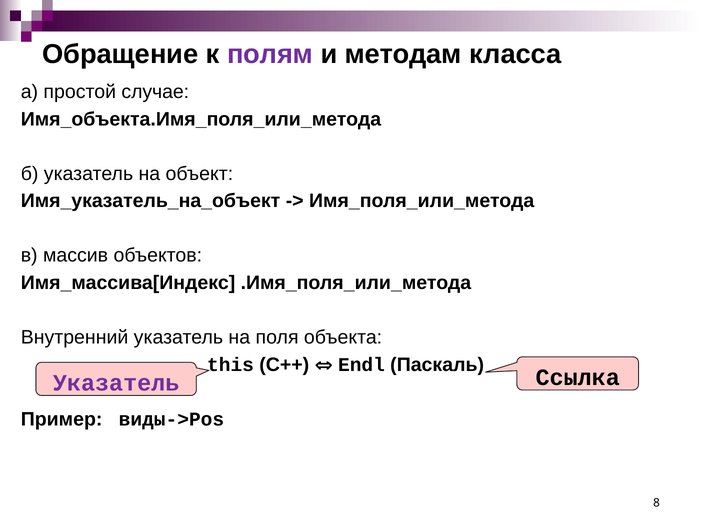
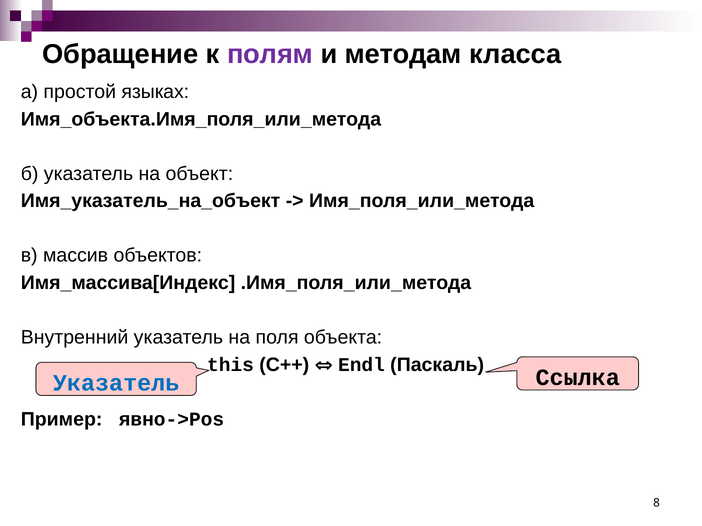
случае: случае -> языках
Указатель at (116, 383) colour: purple -> blue
виды->Pos: виды->Pos -> явно->Pos
